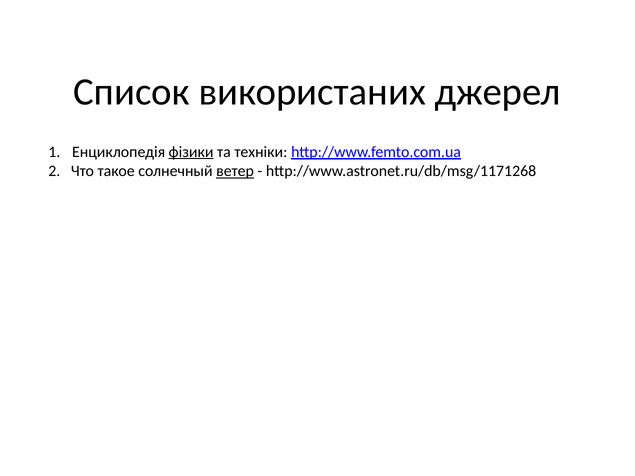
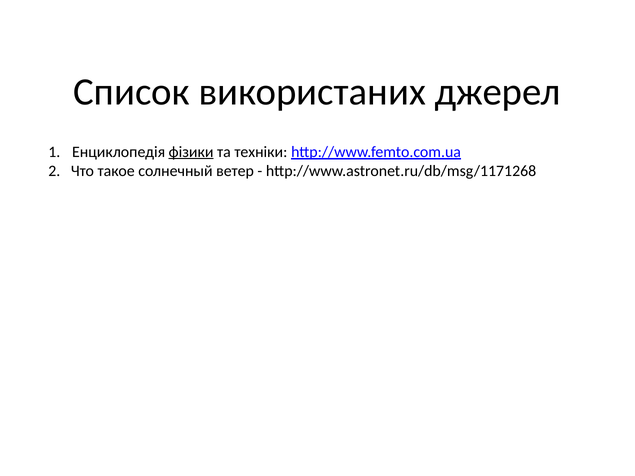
ветер underline: present -> none
